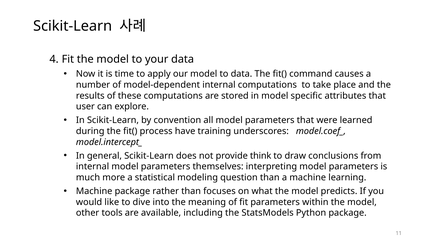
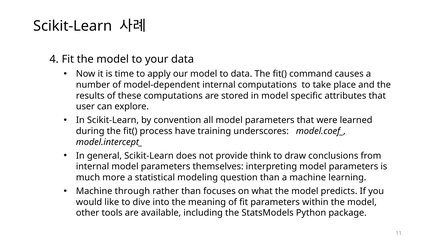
Machine package: package -> through
